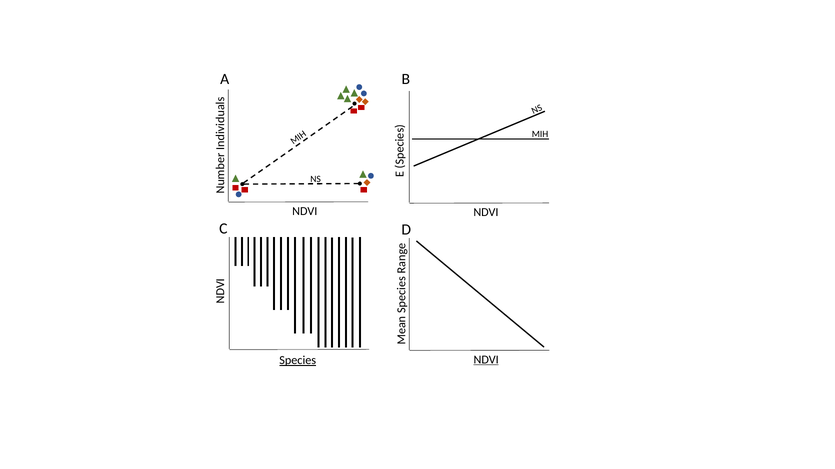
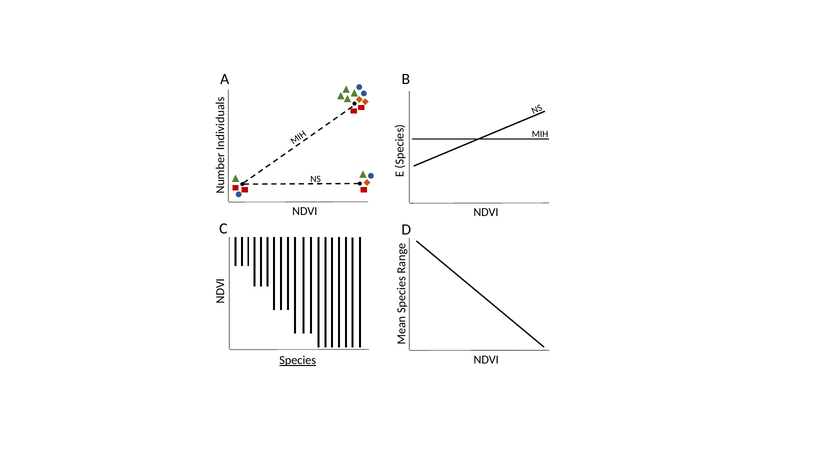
NDVI at (486, 360) underline: present -> none
